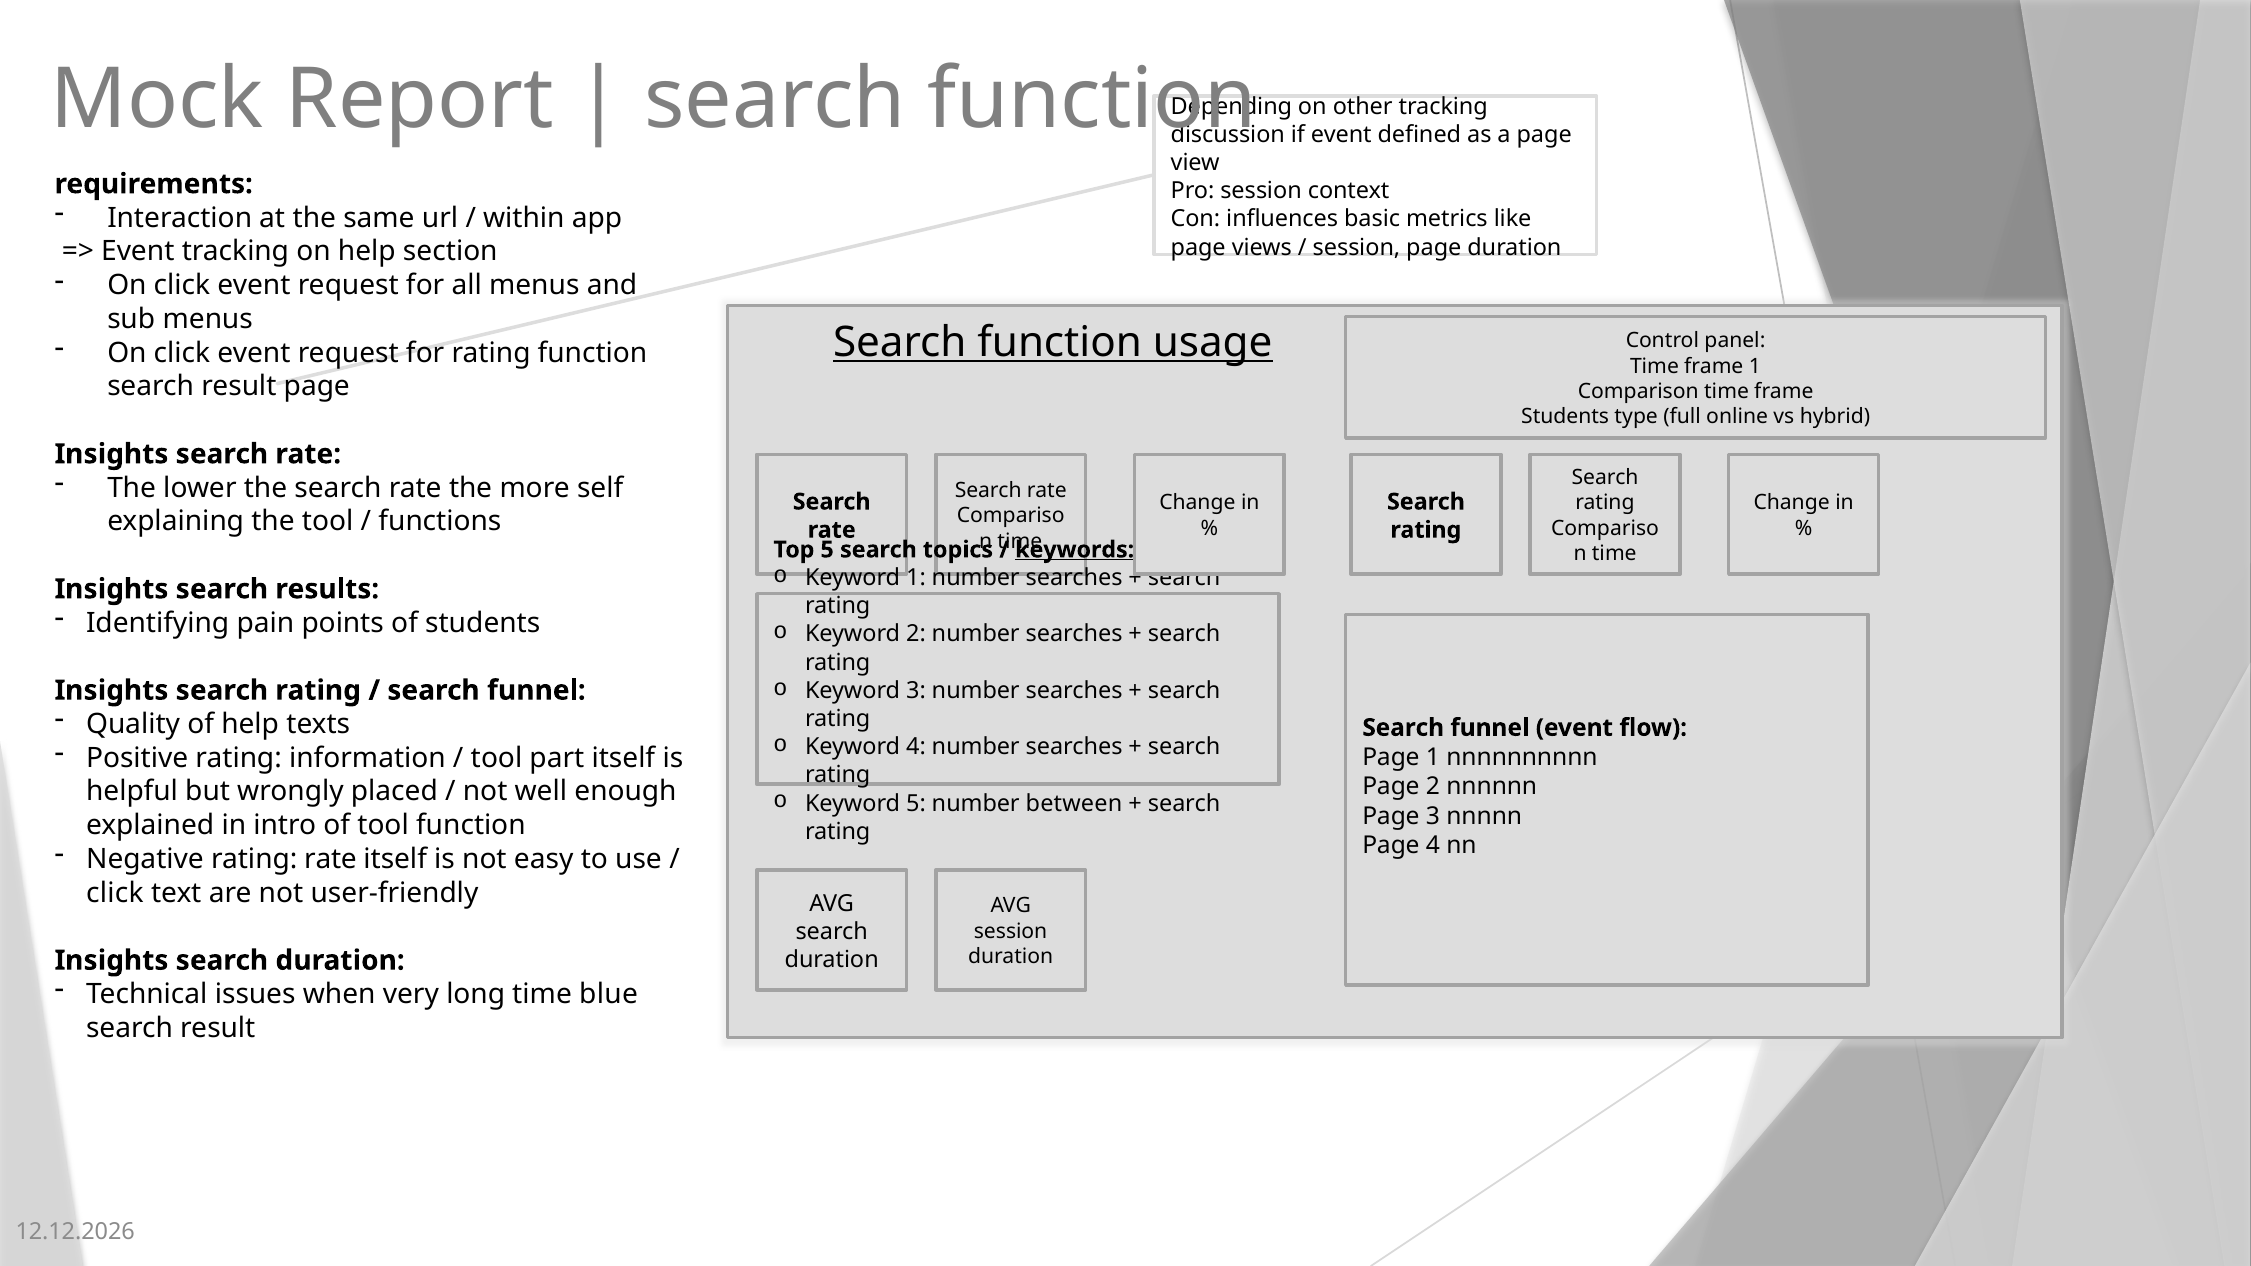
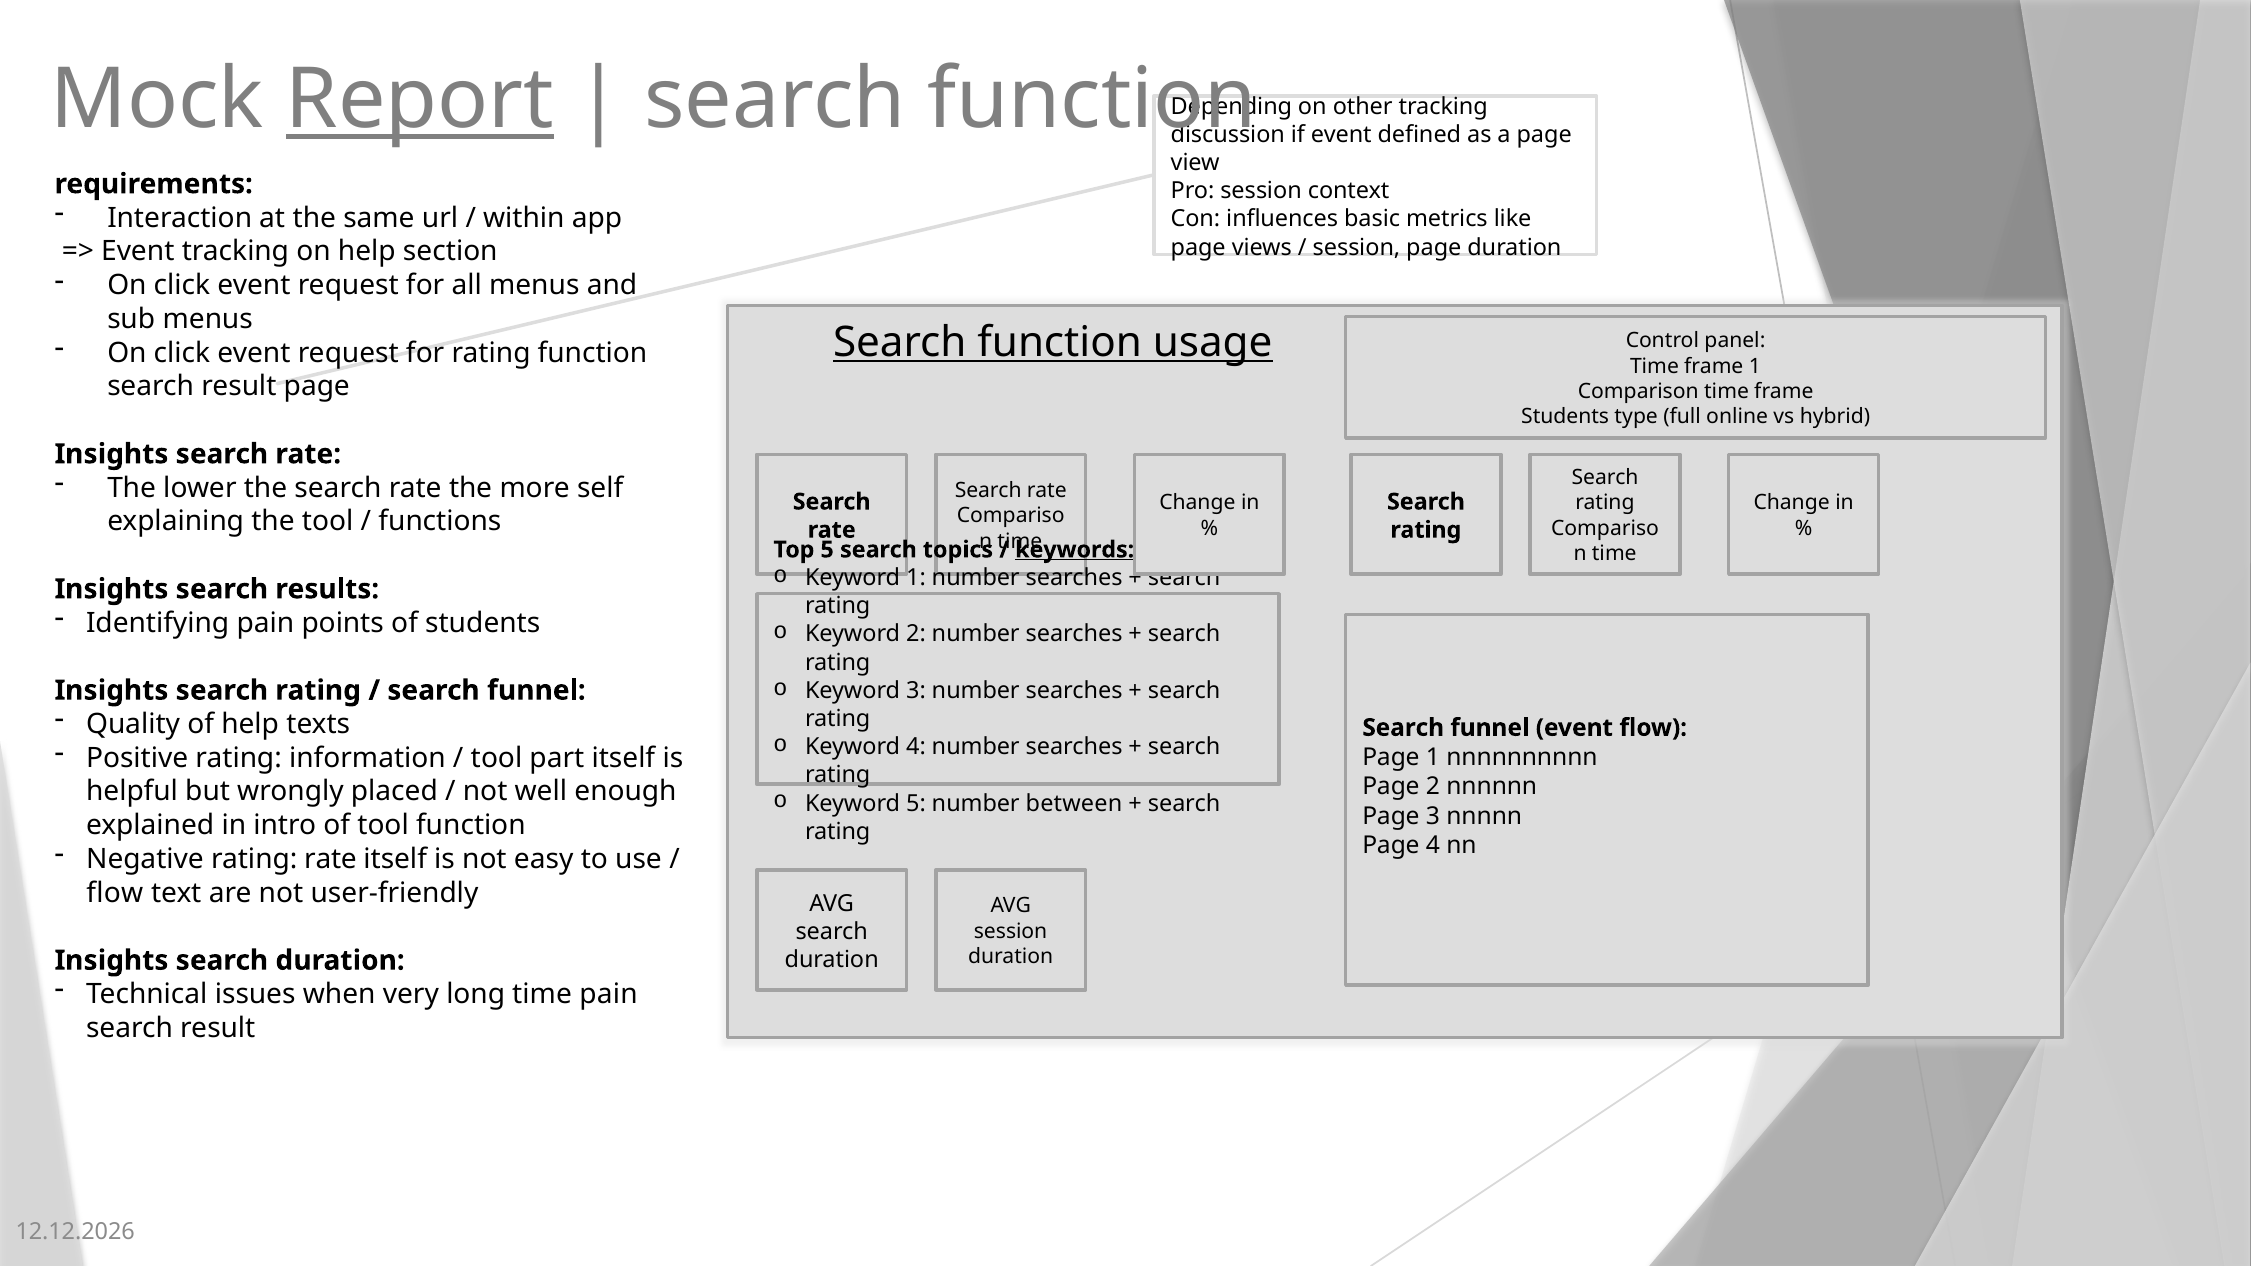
Report underline: none -> present
click at (115, 893): click -> flow
time blue: blue -> pain
